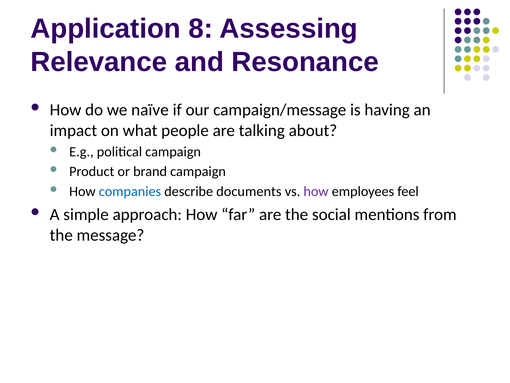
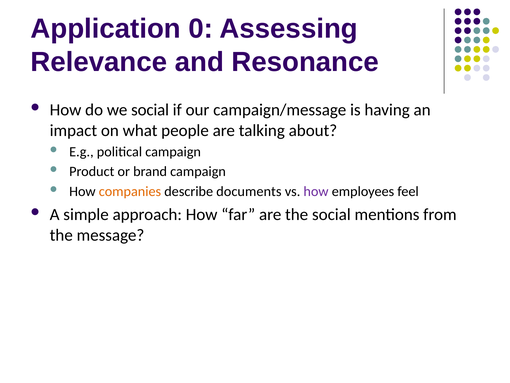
8: 8 -> 0
we naïve: naïve -> social
companies colour: blue -> orange
